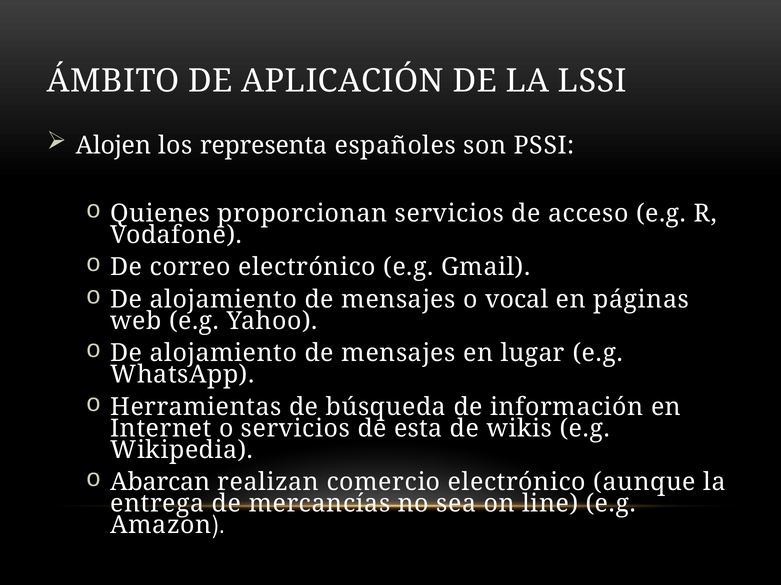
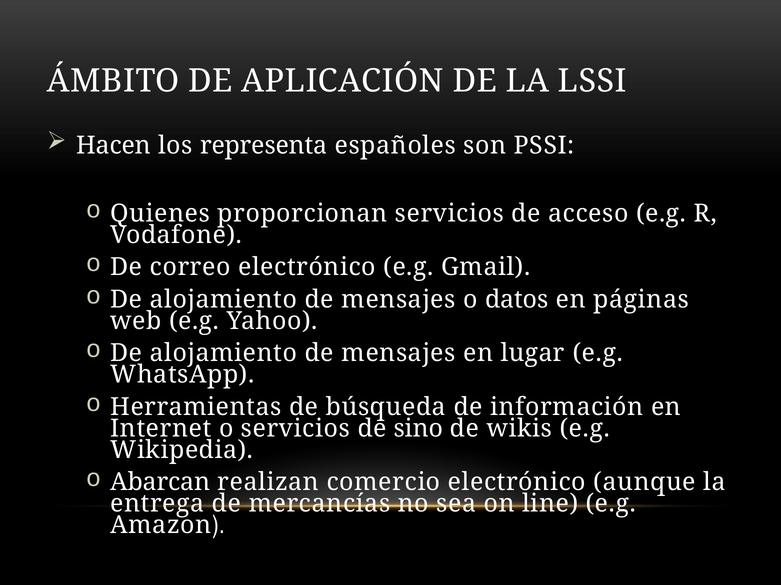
Alojen: Alojen -> Hacen
vocal: vocal -> datos
esta: esta -> sino
